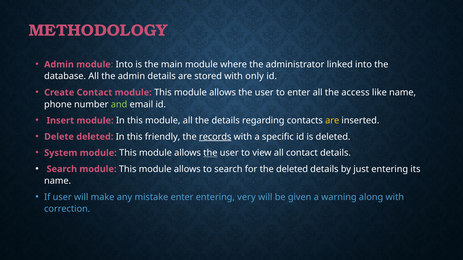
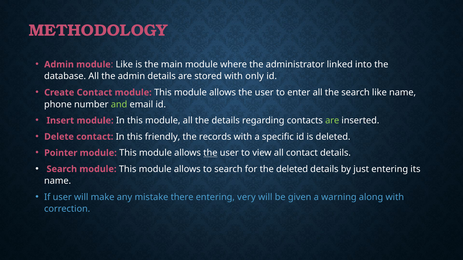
Into at (124, 65): Into -> Like
the access: access -> search
are at (332, 121) colour: yellow -> light green
Delete deleted: deleted -> contact
records underline: present -> none
System: System -> Pointer
mistake enter: enter -> there
